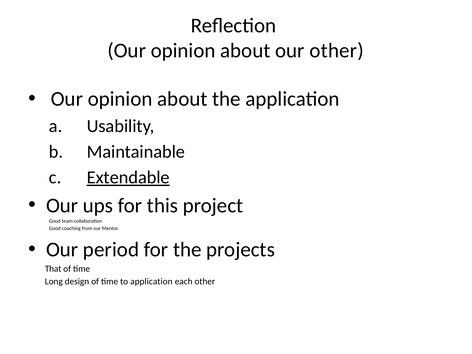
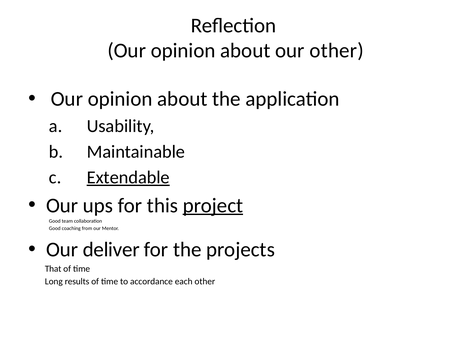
project underline: none -> present
period: period -> deliver
design: design -> results
to application: application -> accordance
